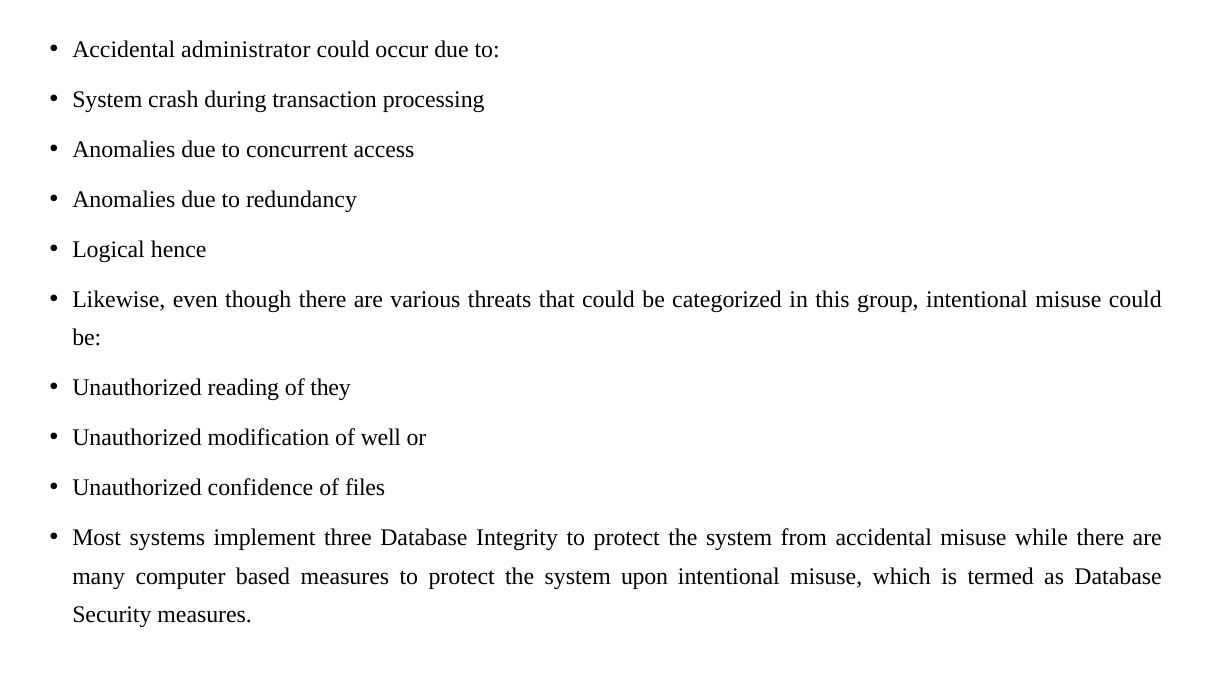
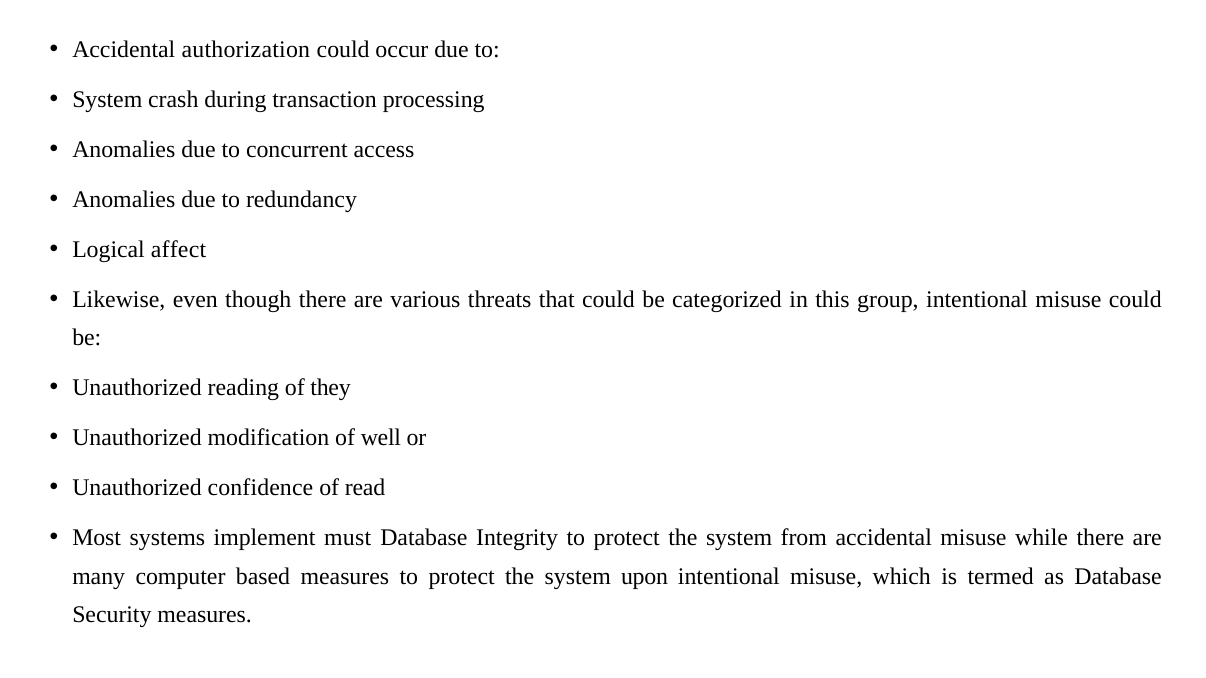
administrator: administrator -> authorization
hence: hence -> affect
files: files -> read
three: three -> must
